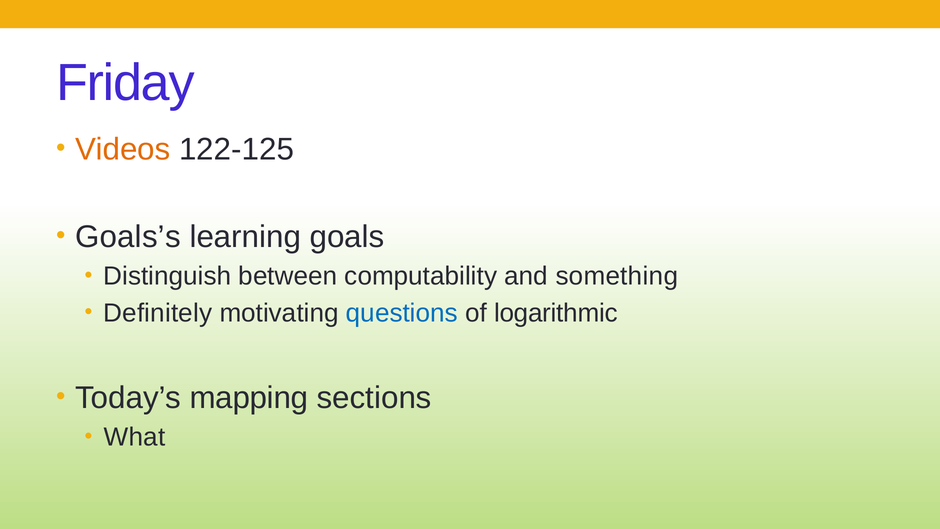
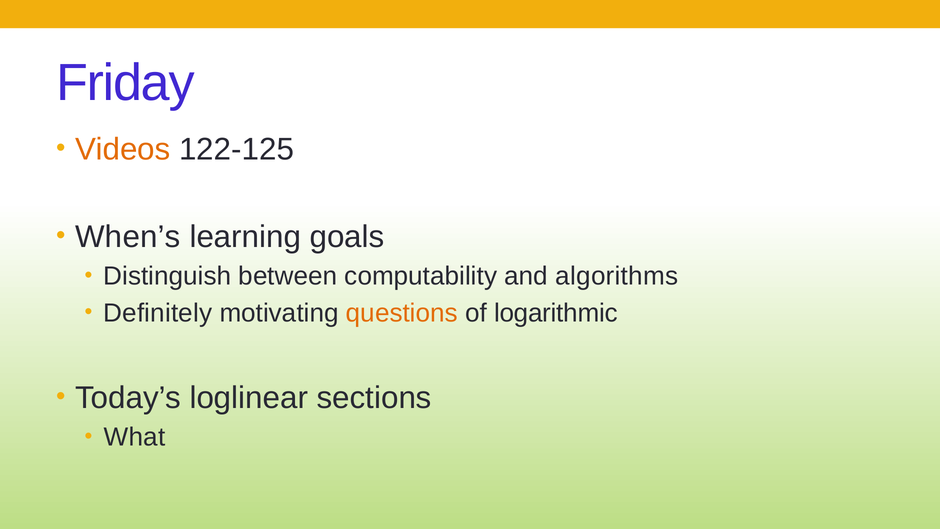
Goals’s: Goals’s -> When’s
something: something -> algorithms
questions colour: blue -> orange
mapping: mapping -> loglinear
